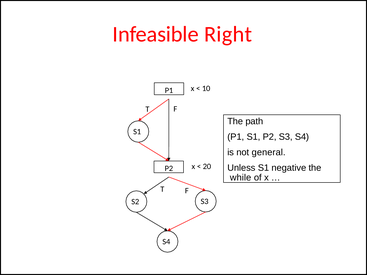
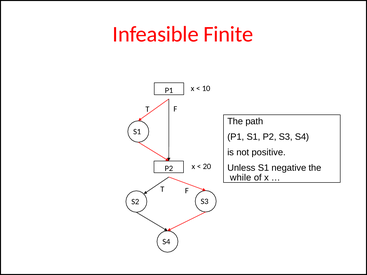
Right: Right -> Finite
general: general -> positive
